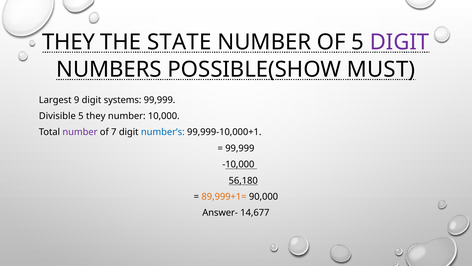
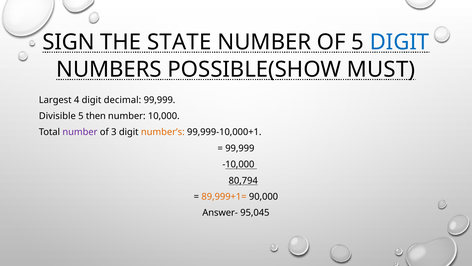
THEY at (69, 42): THEY -> SIGN
DIGIT at (399, 42) colour: purple -> blue
9: 9 -> 4
systems: systems -> decimal
5 they: they -> then
7: 7 -> 3
number’s colour: blue -> orange
56,180: 56,180 -> 80,794
14,677: 14,677 -> 95,045
